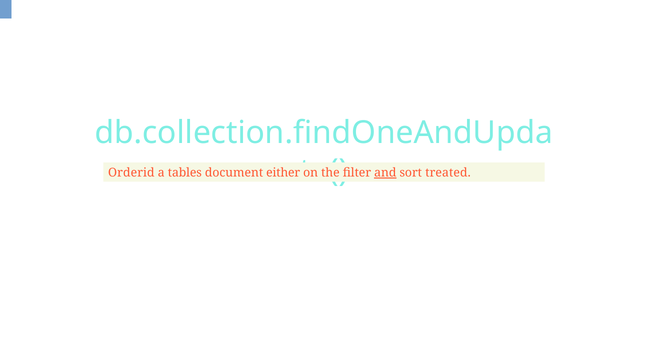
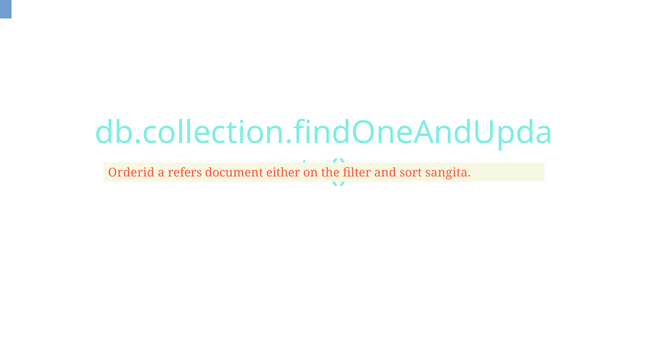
tables: tables -> refers
and underline: present -> none
treated: treated -> sangita
